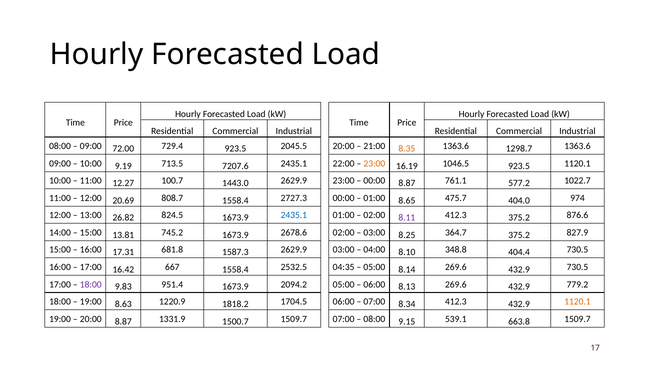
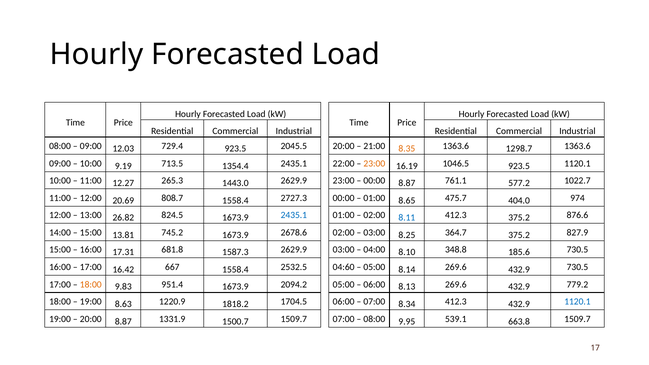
72.00: 72.00 -> 12.03
7207.6: 7207.6 -> 1354.4
100.7: 100.7 -> 265.3
8.11 colour: purple -> blue
404.4: 404.4 -> 185.6
04:35: 04:35 -> 04:60
18:00 at (91, 284) colour: purple -> orange
1120.1 at (577, 302) colour: orange -> blue
9.15: 9.15 -> 9.95
